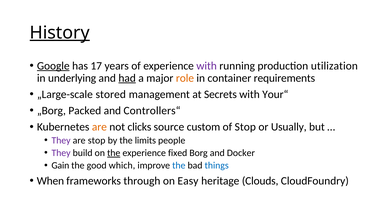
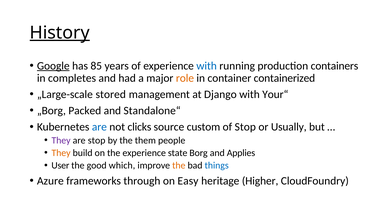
17: 17 -> 85
with at (207, 66) colour: purple -> blue
utilization: utilization -> containers
underlying: underlying -> completes
had underline: present -> none
requirements: requirements -> containerized
Secrets: Secrets -> Django
Controllers“: Controllers“ -> Standalone“
are at (99, 127) colour: orange -> blue
limits: limits -> them
They at (61, 153) colour: purple -> orange
the at (114, 153) underline: present -> none
fixed: fixed -> state
Docker: Docker -> Applies
Gain: Gain -> User
the at (179, 165) colour: blue -> orange
When: When -> Azure
Clouds: Clouds -> Higher
